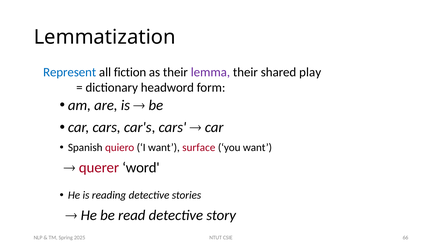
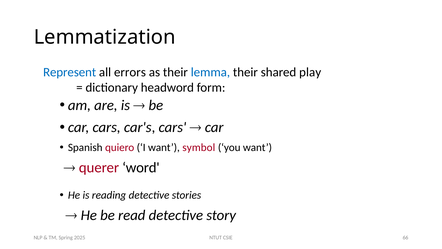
fiction: fiction -> errors
lemma colour: purple -> blue
surface: surface -> symbol
